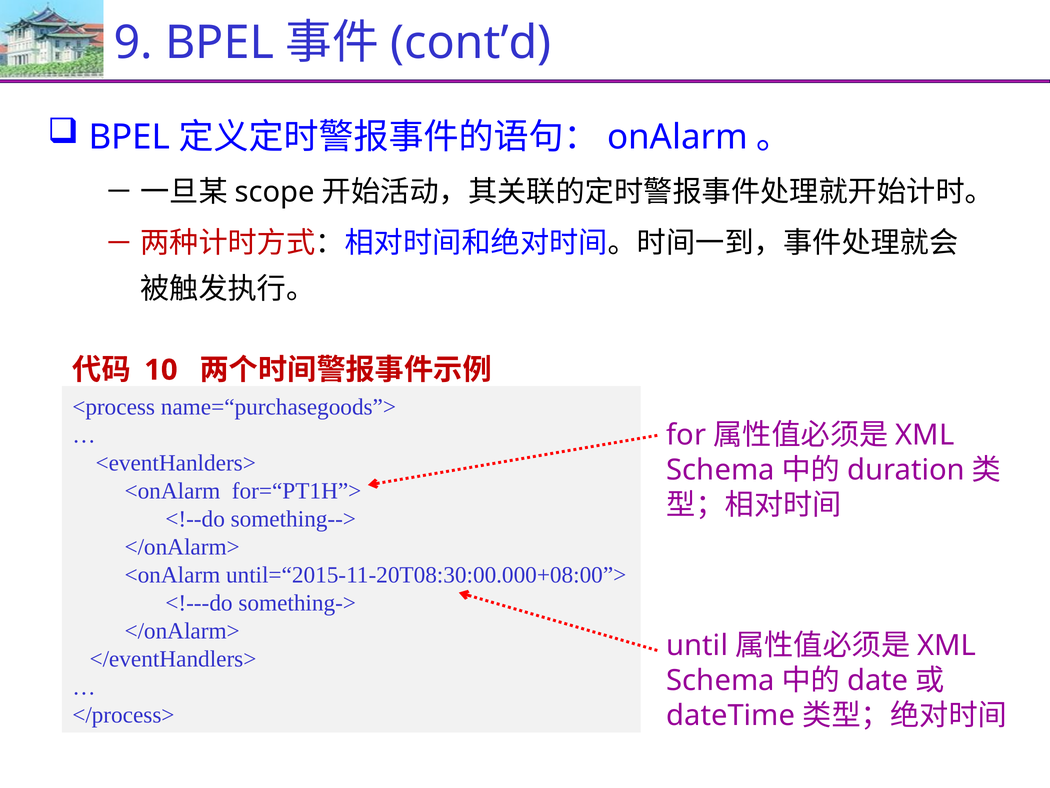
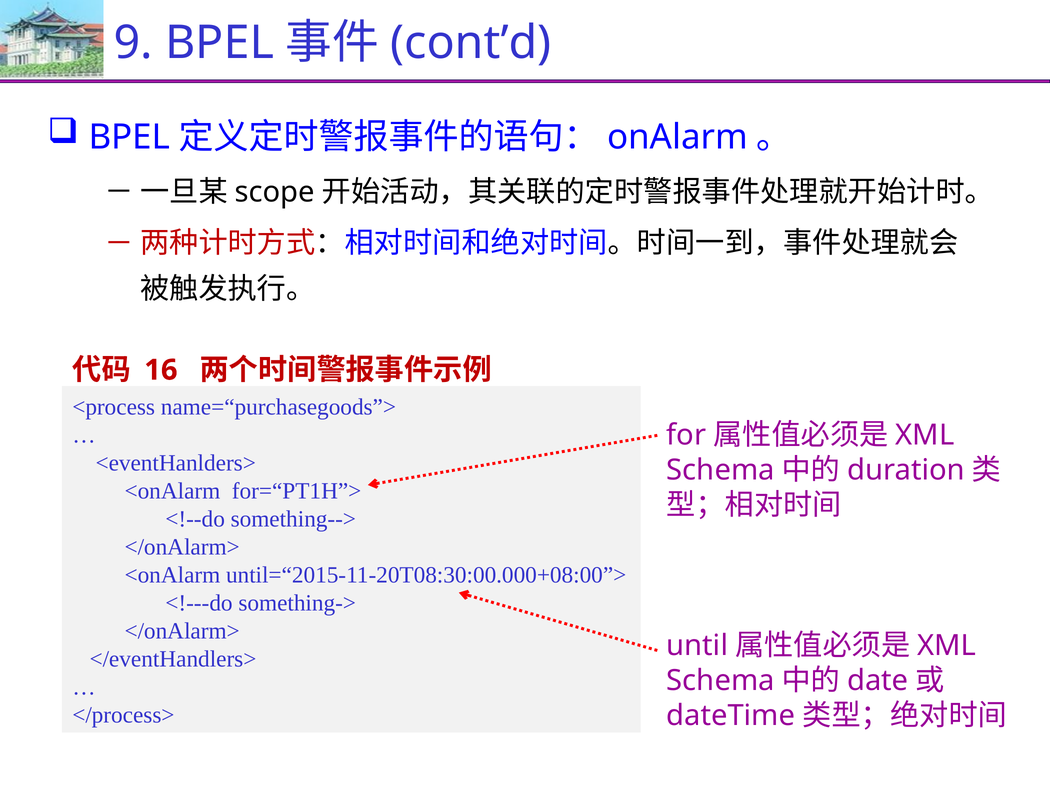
10: 10 -> 16
